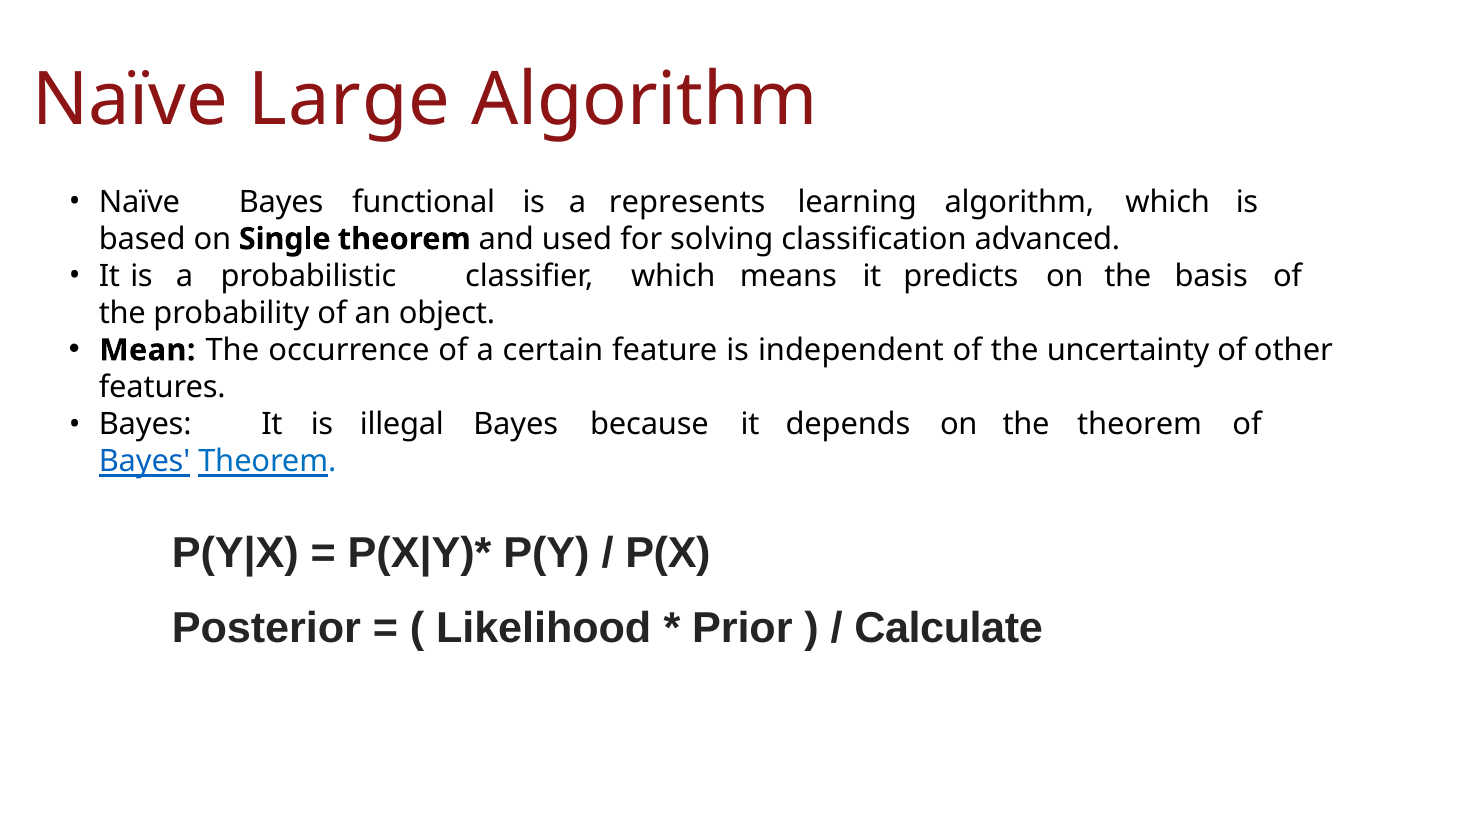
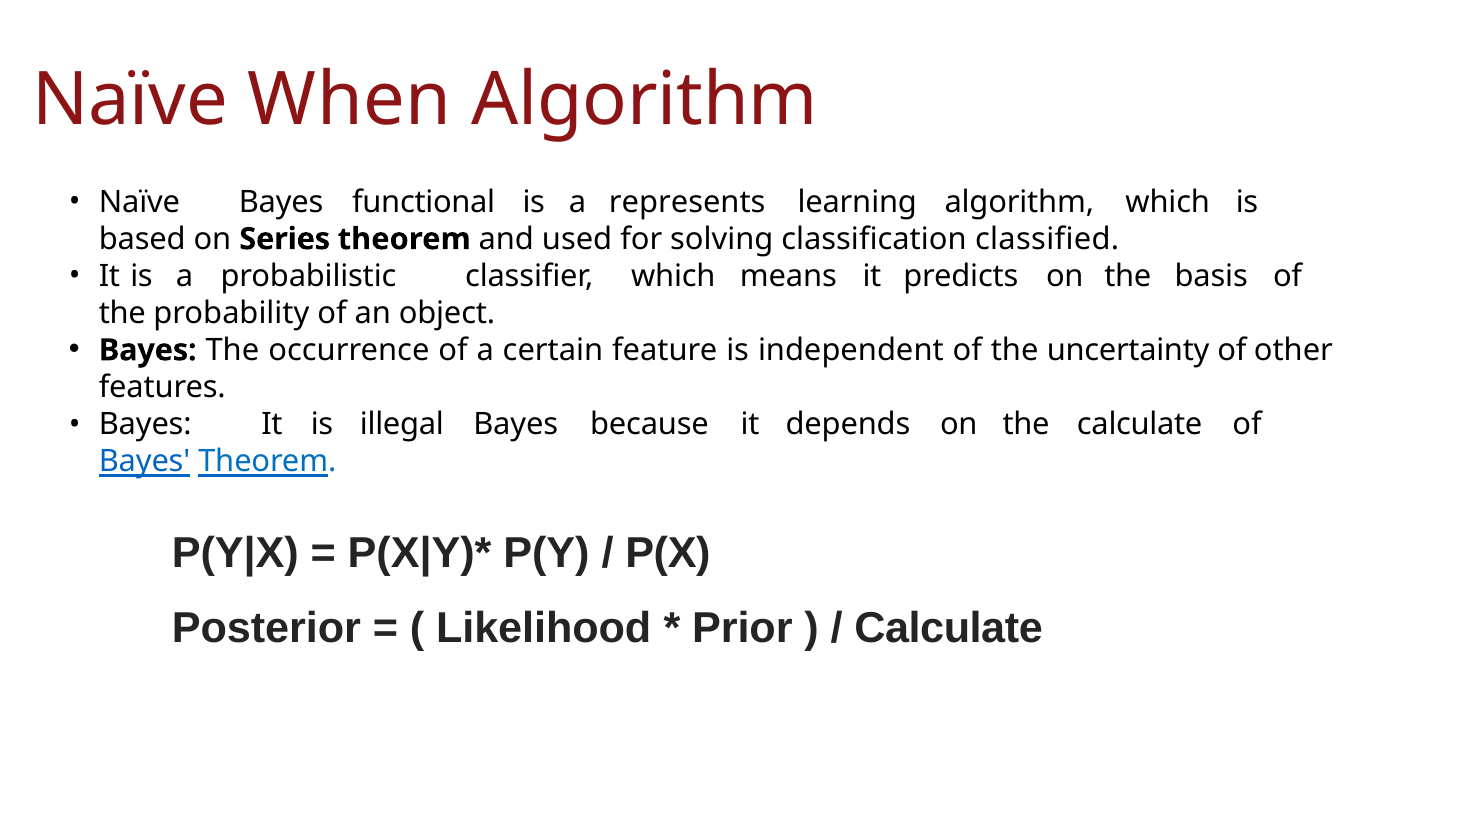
Large: Large -> When
Single: Single -> Series
advanced: advanced -> classified
Mean at (147, 350): Mean -> Bayes
the theorem: theorem -> calculate
